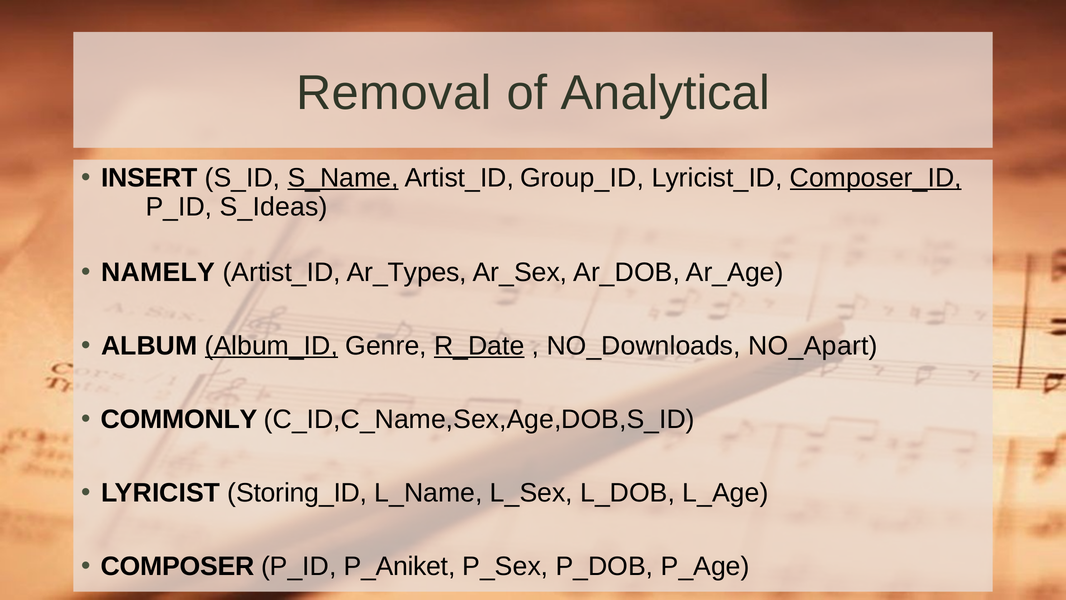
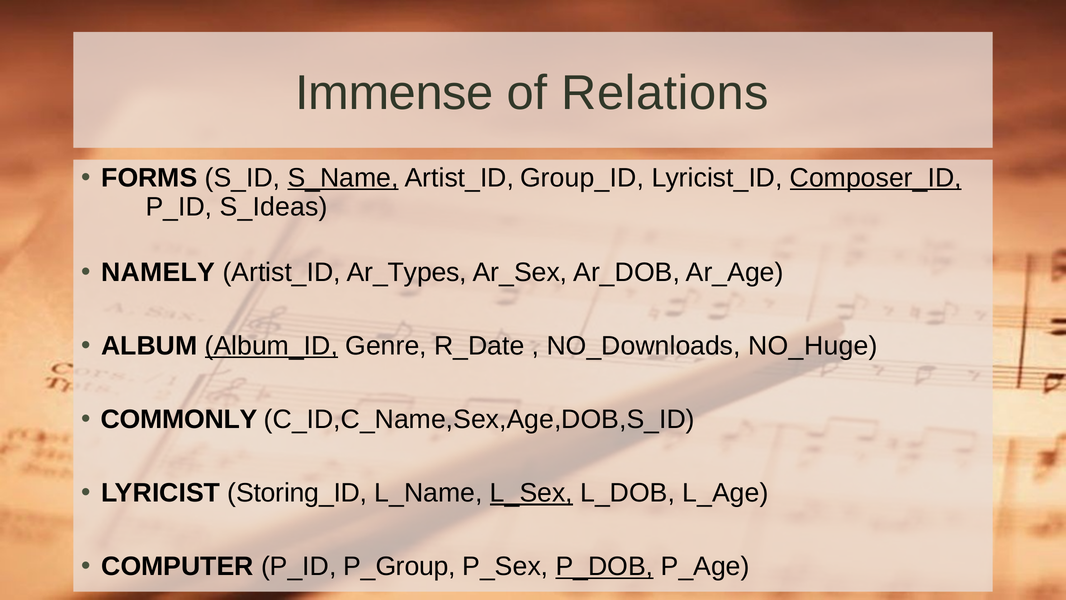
Removal: Removal -> Immense
Analytical: Analytical -> Relations
INSERT: INSERT -> FORMS
R_Date underline: present -> none
NO_Apart: NO_Apart -> NO_Huge
L_Sex underline: none -> present
COMPOSER: COMPOSER -> COMPUTER
P_Aniket: P_Aniket -> P_Group
P_DOB underline: none -> present
